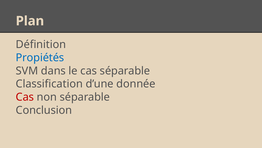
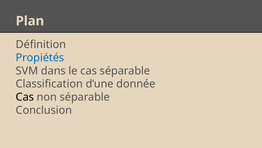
Cas at (25, 97) colour: red -> black
